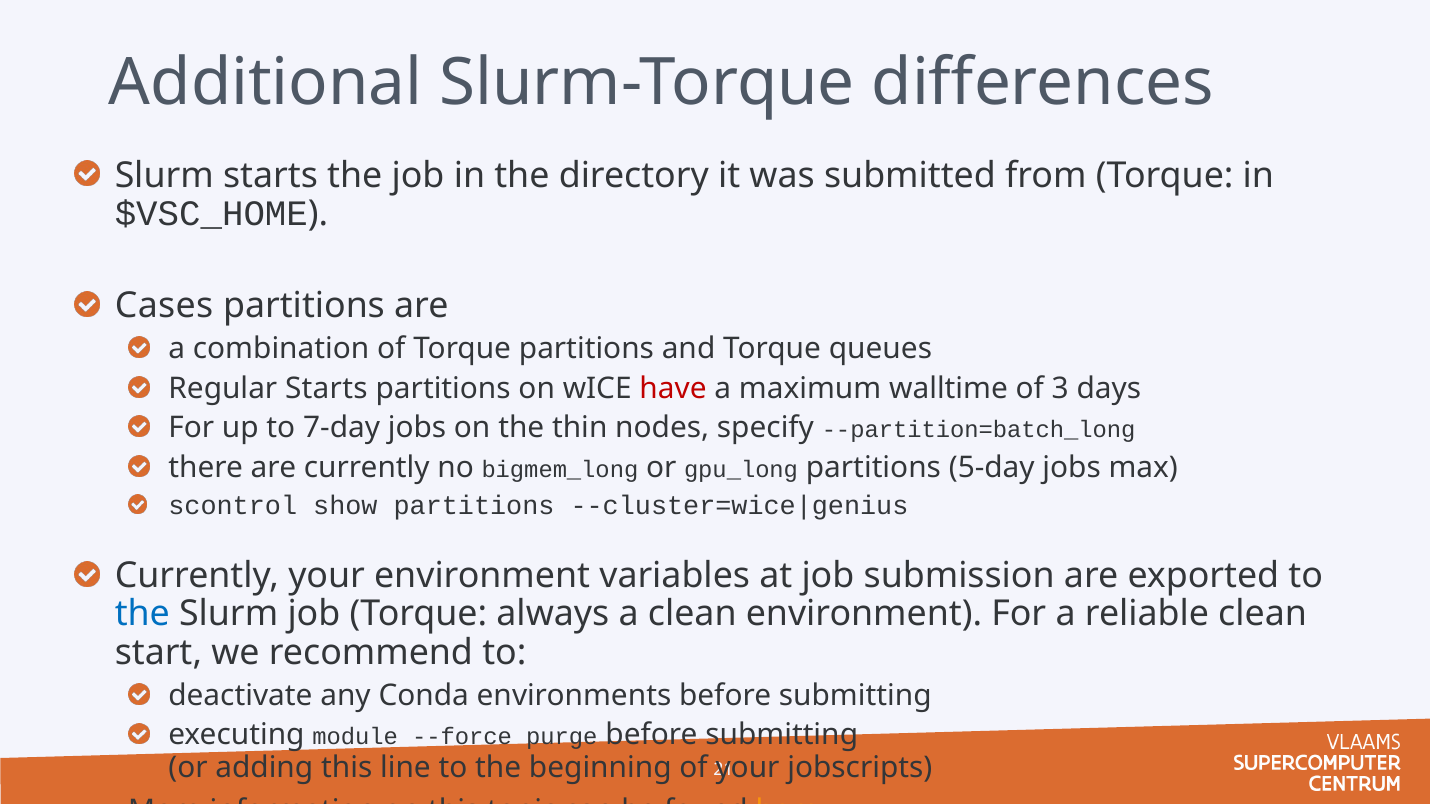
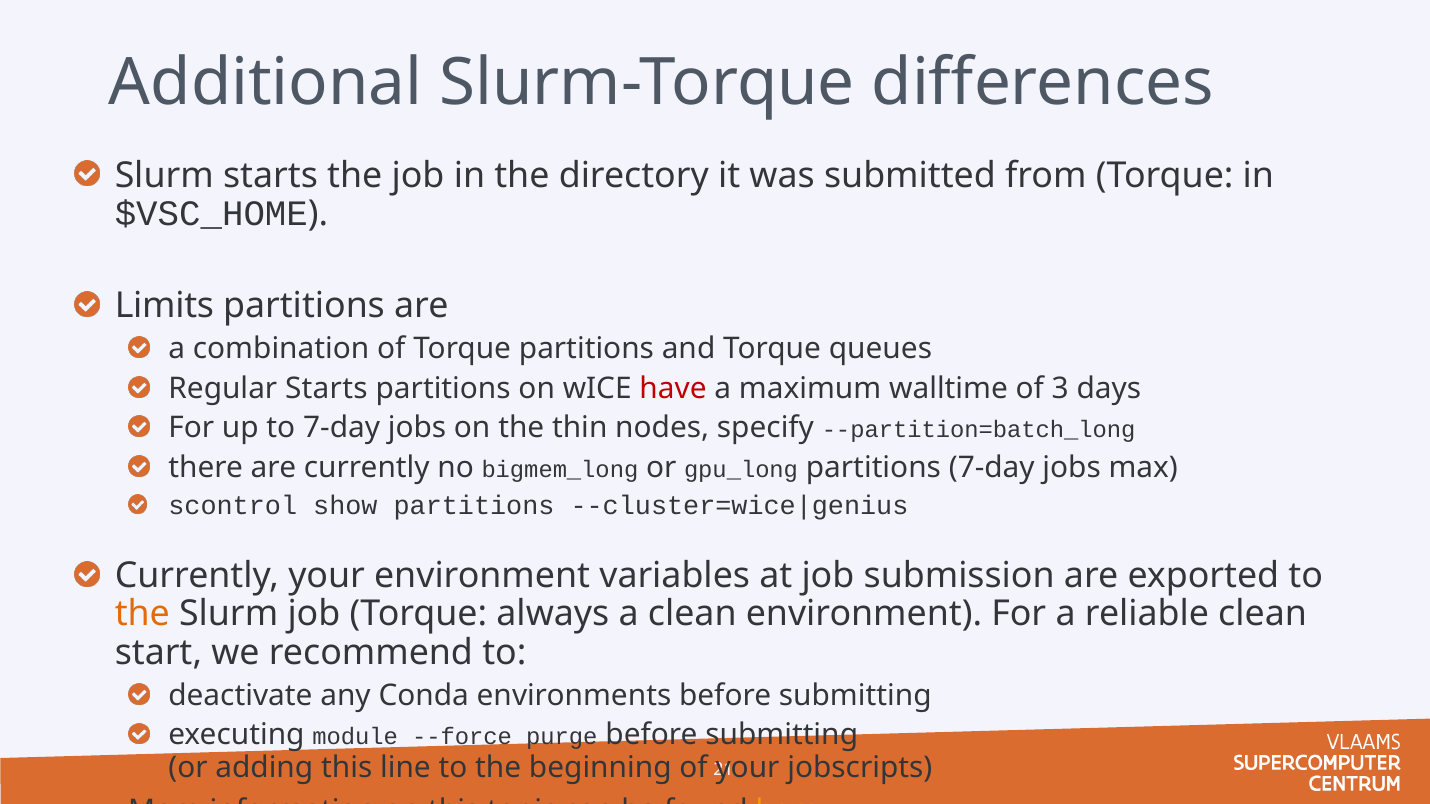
Cases: Cases -> Limits
partitions 5-day: 5-day -> 7-day
the at (142, 614) colour: blue -> orange
